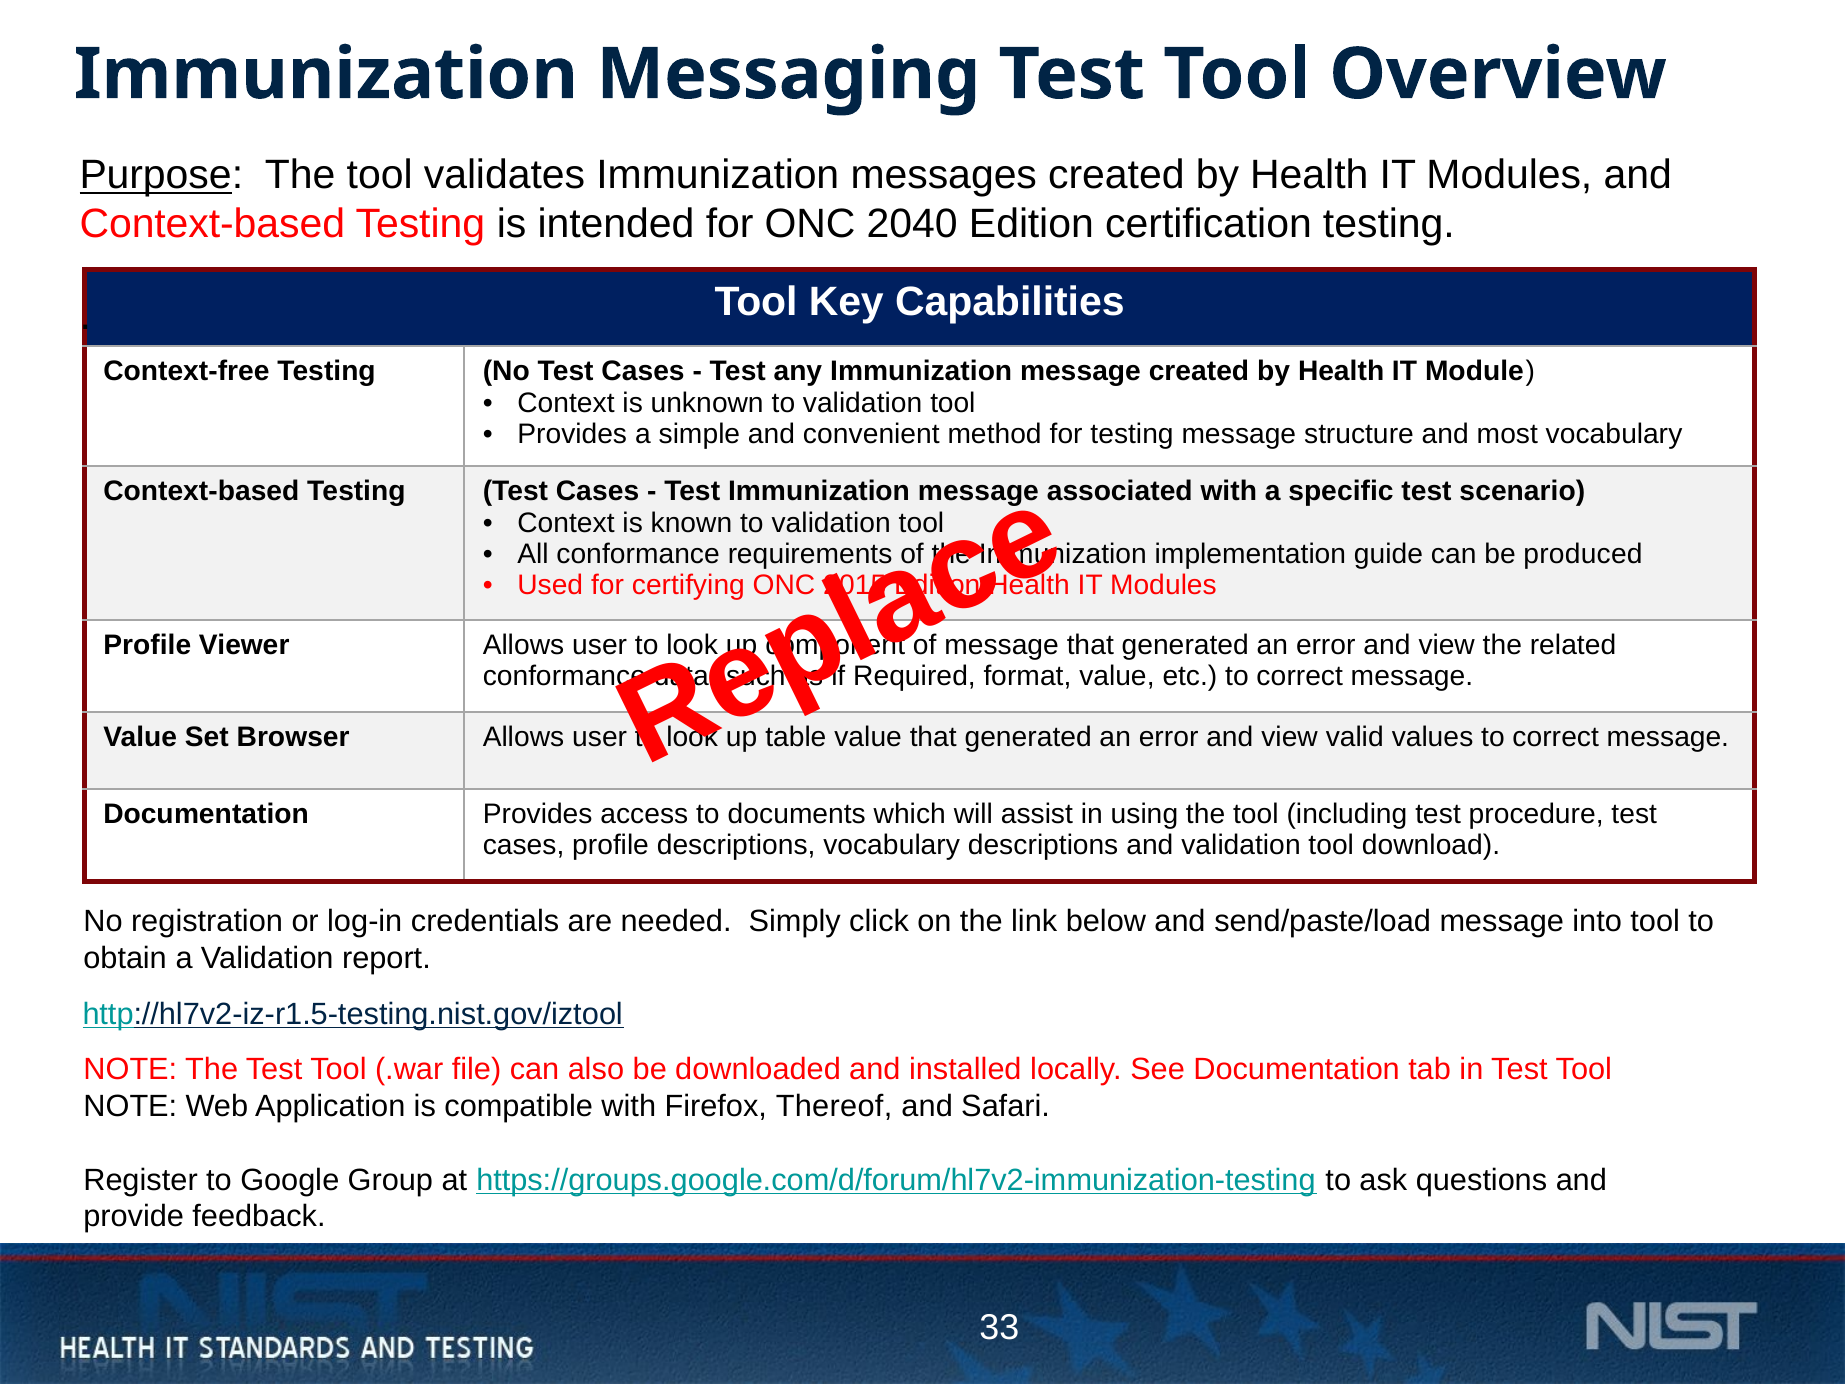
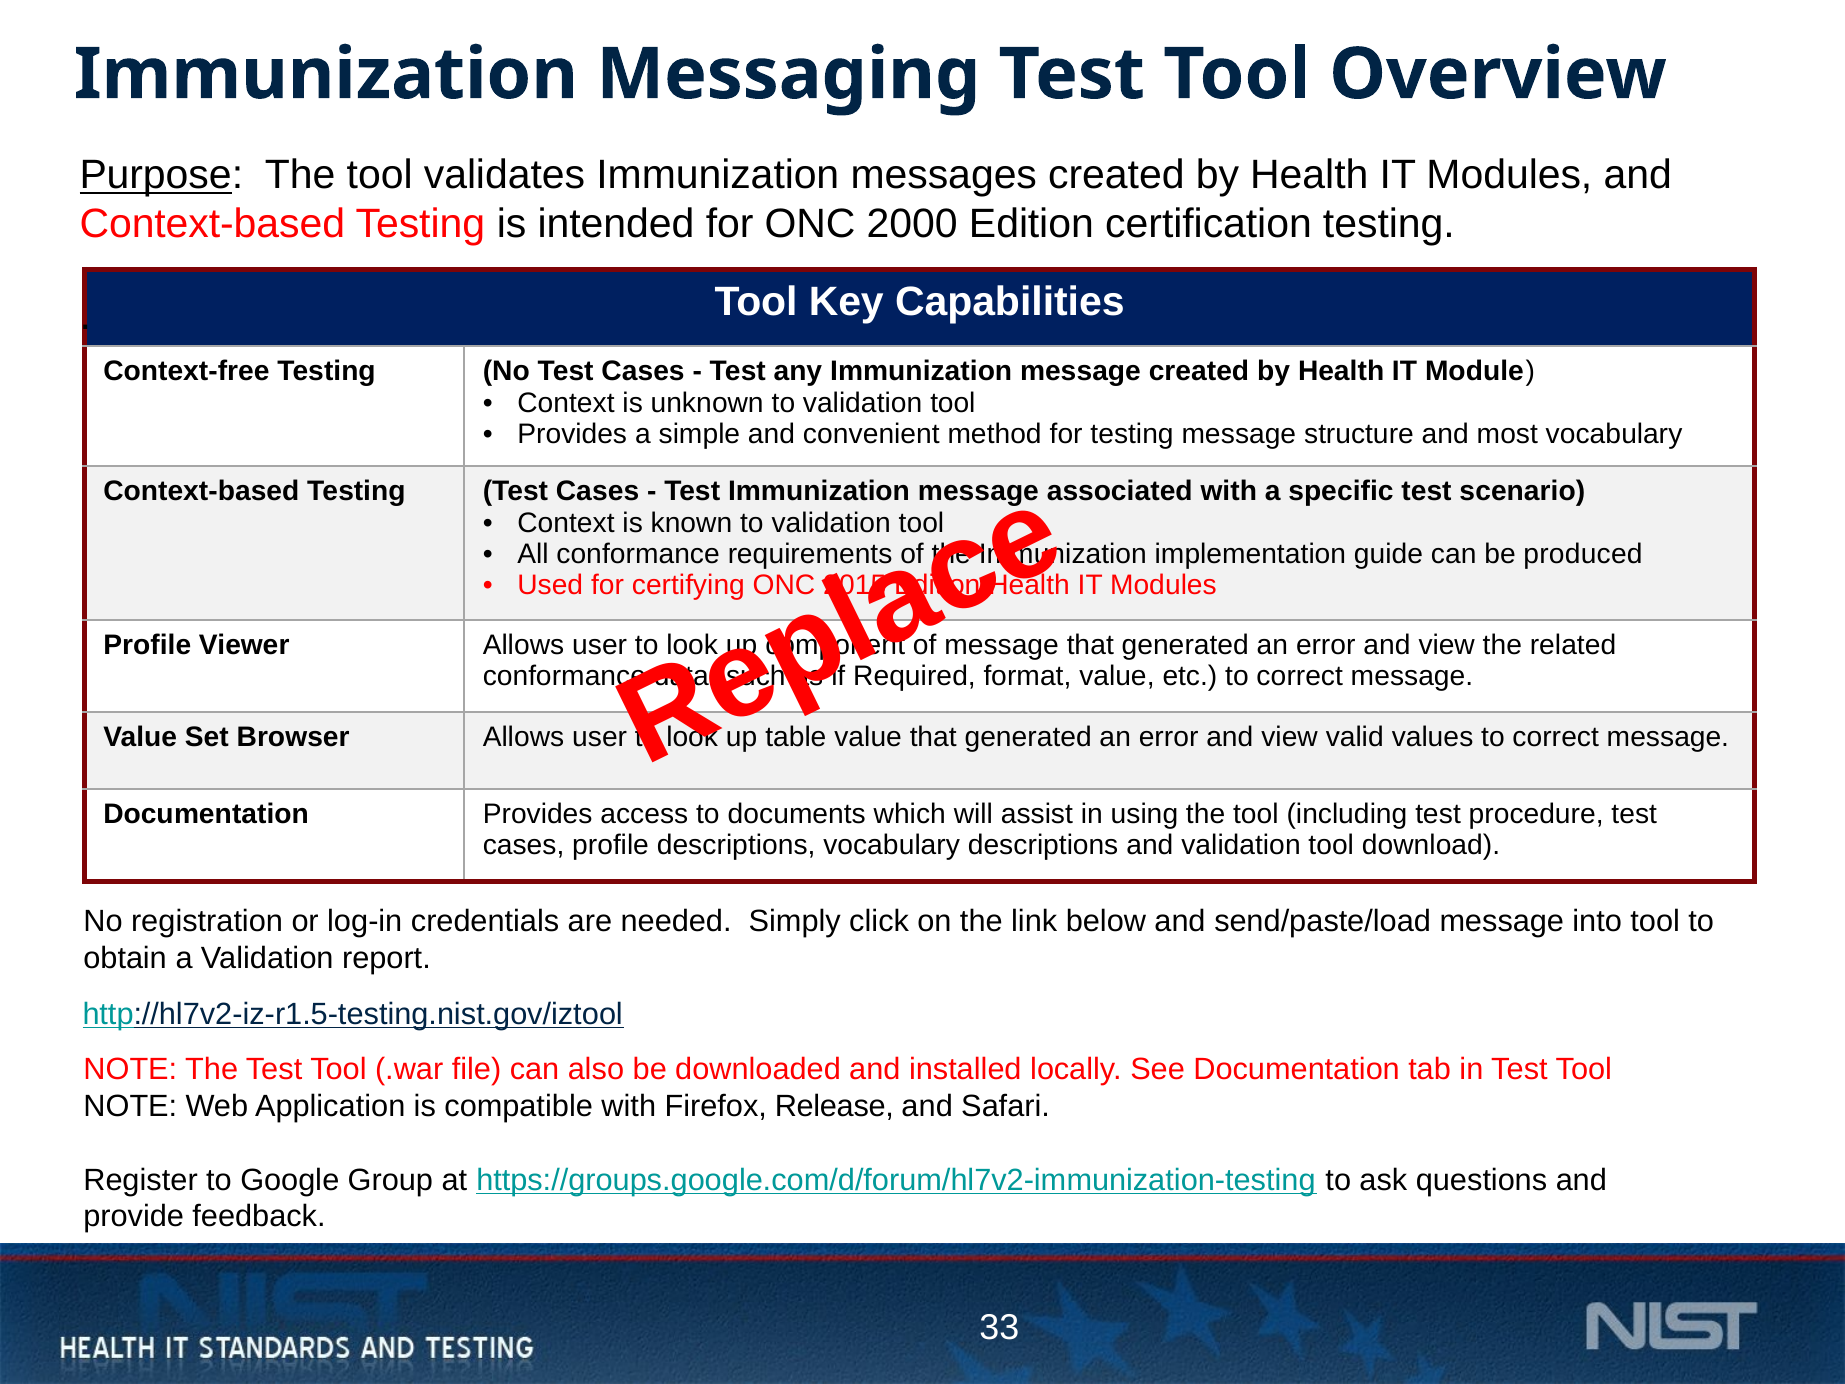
2040: 2040 -> 2000
Thereof: Thereof -> Release
